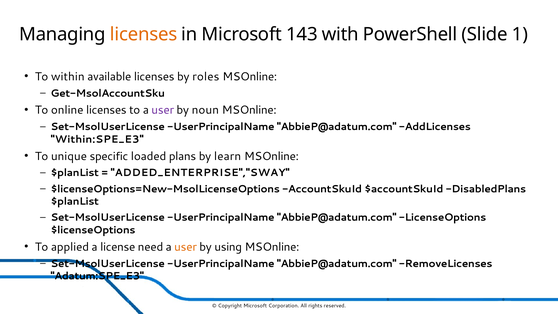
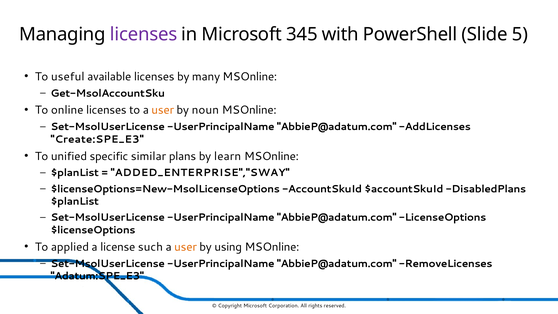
licenses at (144, 34) colour: orange -> purple
143: 143 -> 345
1: 1 -> 5
within: within -> useful
roles: roles -> many
user at (163, 110) colour: purple -> orange
Within:SPE_E3: Within:SPE_E3 -> Create:SPE_E3
unique: unique -> unified
loaded: loaded -> similar
need: need -> such
